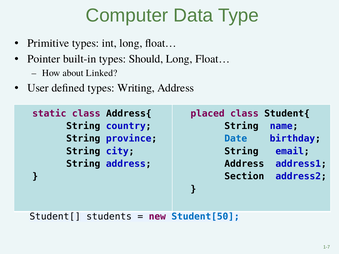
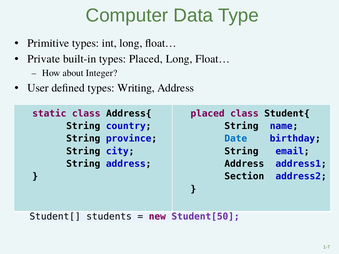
Pointer: Pointer -> Private
types Should: Should -> Placed
Linked: Linked -> Integer
Student[50 colour: blue -> purple
